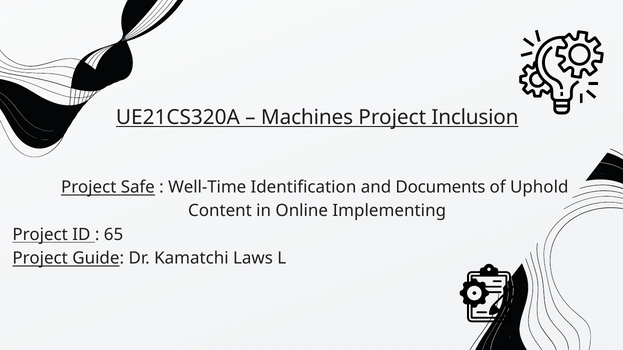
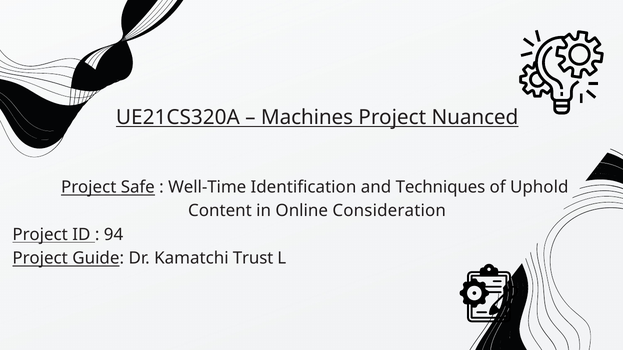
Inclusion: Inclusion -> Nuanced
Documents: Documents -> Techniques
Implementing: Implementing -> Consideration
65: 65 -> 94
Laws: Laws -> Trust
